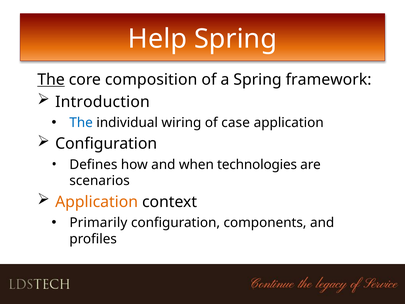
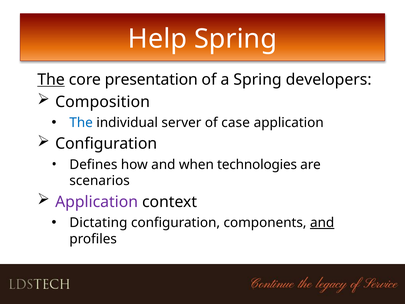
composition: composition -> presentation
framework: framework -> developers
Introduction: Introduction -> Composition
wiring: wiring -> server
Application at (97, 202) colour: orange -> purple
Primarily: Primarily -> Dictating
and at (322, 222) underline: none -> present
